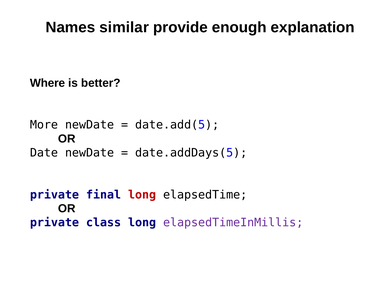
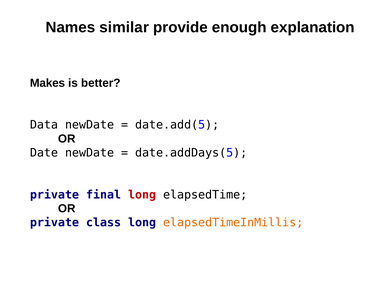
Where: Where -> Makes
More: More -> Data
elapsedTimeInMillis colour: purple -> orange
